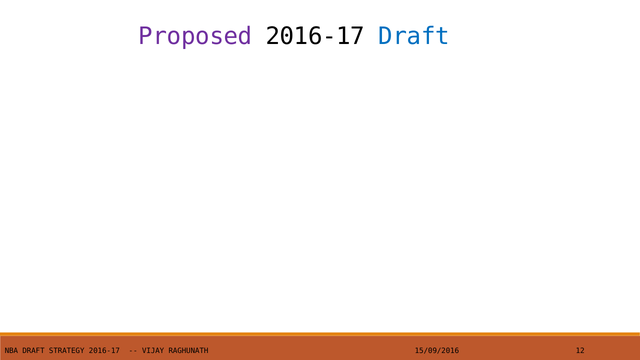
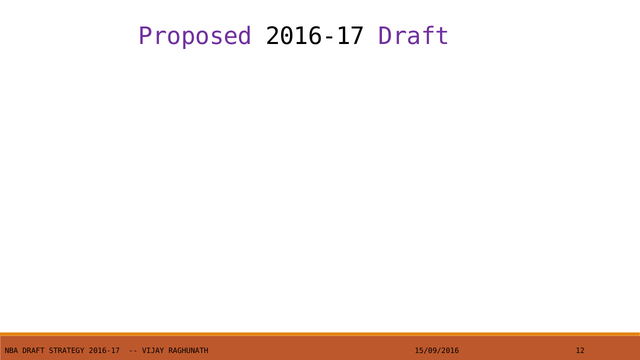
Draft at (414, 36) colour: blue -> purple
